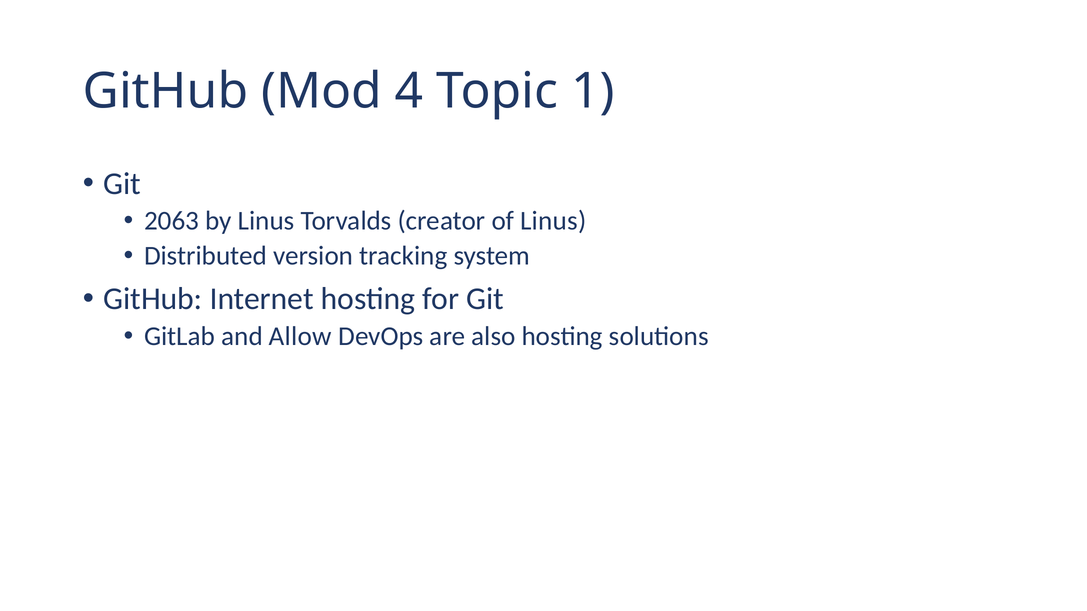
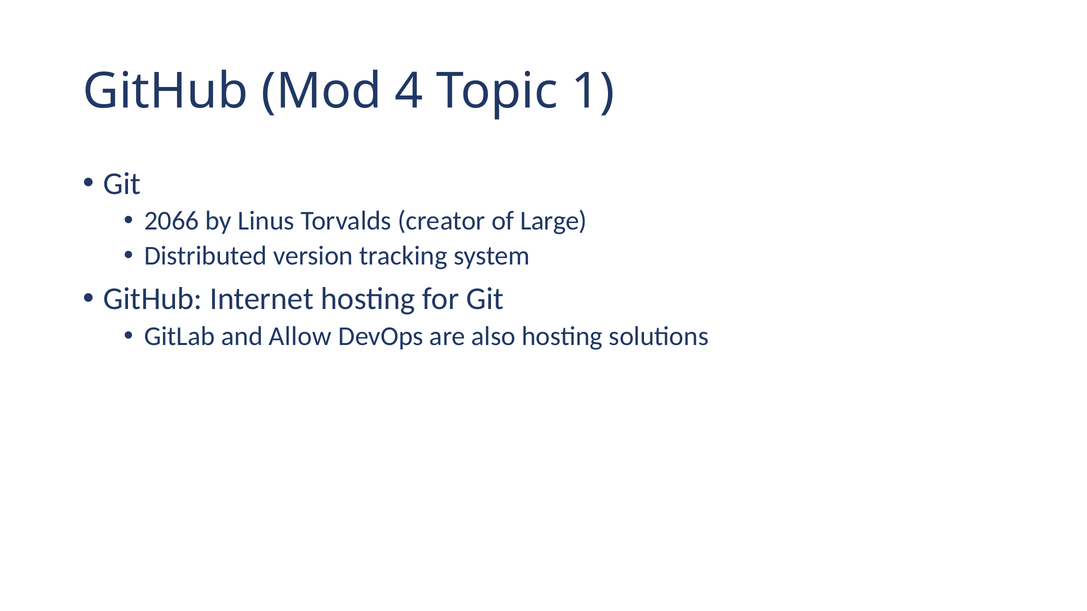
2063: 2063 -> 2066
of Linus: Linus -> Large
